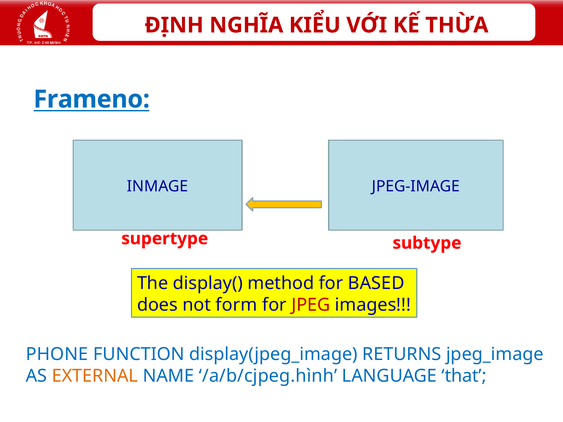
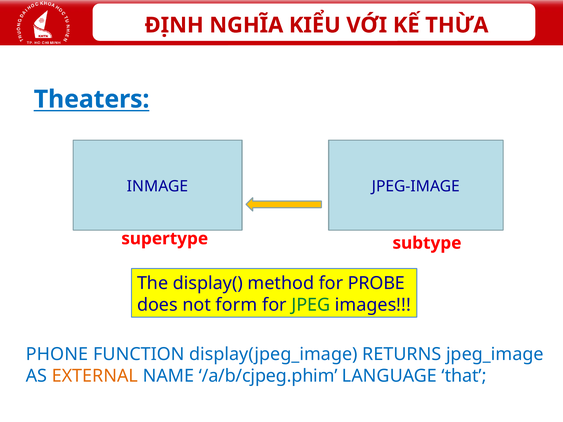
Frameno: Frameno -> Theaters
BASED: BASED -> PROBE
JPEG colour: red -> green
/a/b/cjpeg.hình: /a/b/cjpeg.hình -> /a/b/cjpeg.phim
